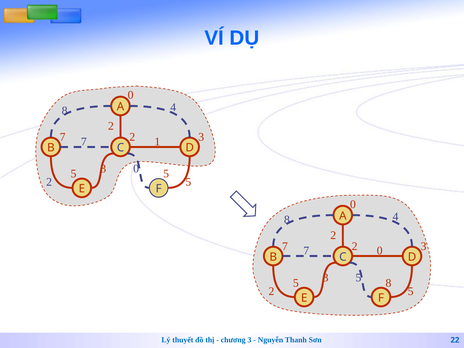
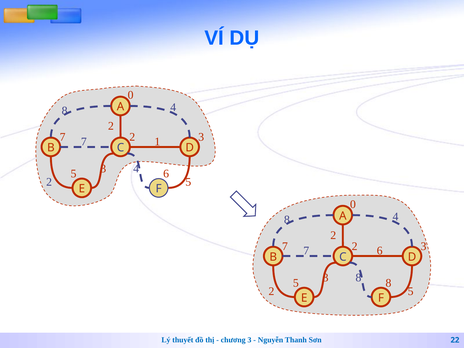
3 0: 0 -> 4
5 5: 5 -> 6
7 0: 0 -> 6
3 5: 5 -> 8
